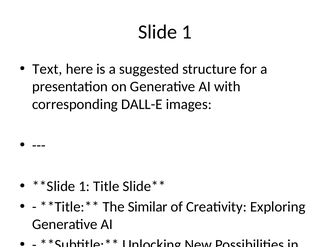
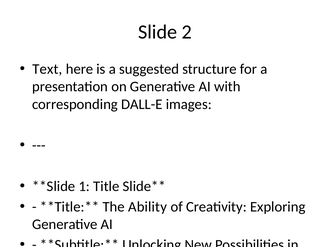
Slide 1: 1 -> 2
The Similar: Similar -> Ability
